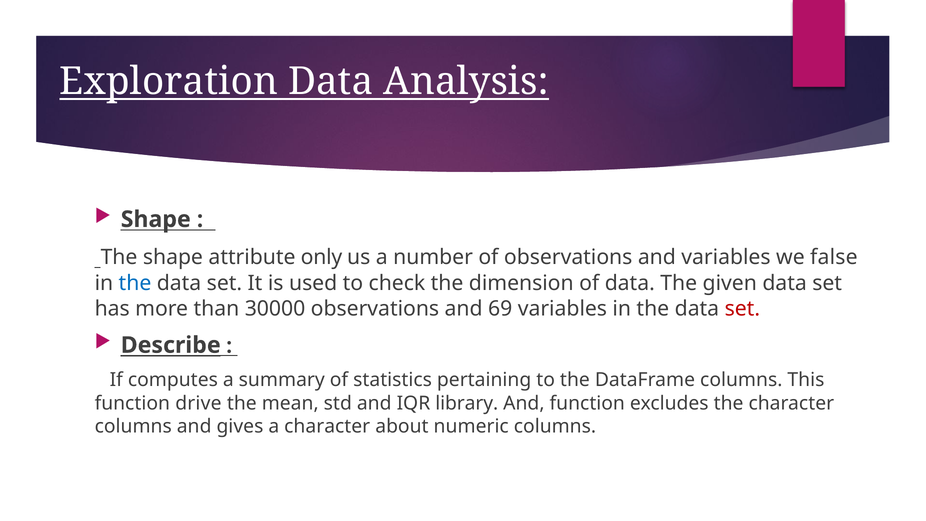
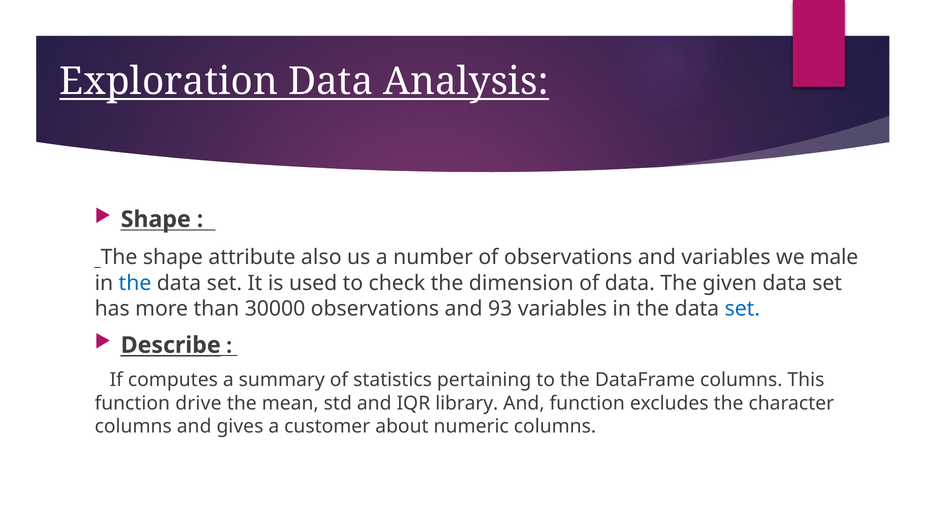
only: only -> also
false: false -> male
69: 69 -> 93
set at (742, 309) colour: red -> blue
a character: character -> customer
